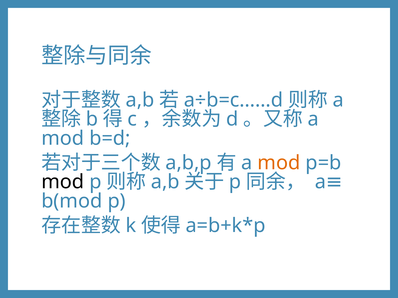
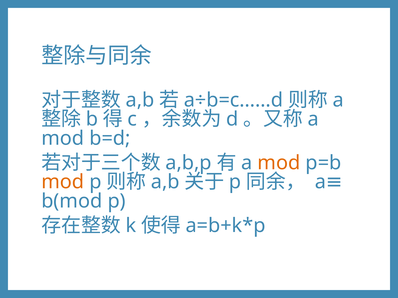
mod at (63, 182) colour: black -> orange
